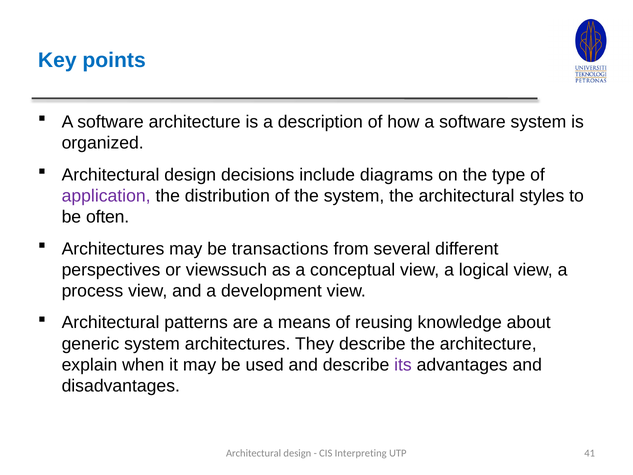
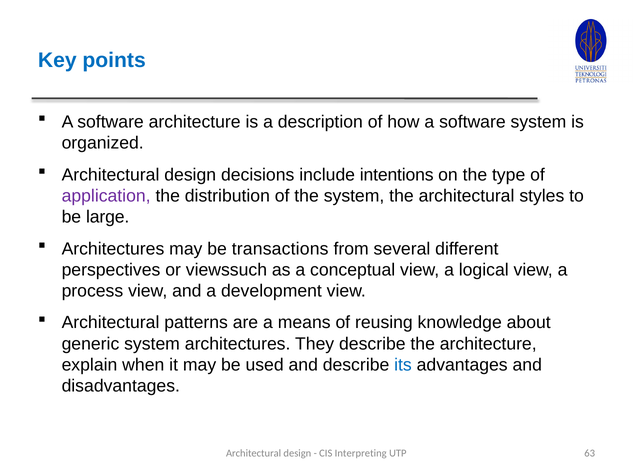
diagrams: diagrams -> intentions
often: often -> large
its colour: purple -> blue
41: 41 -> 63
